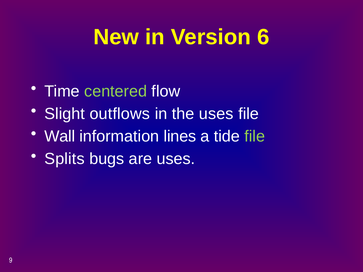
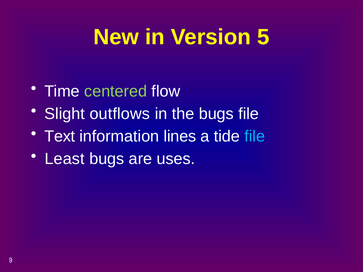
6: 6 -> 5
the uses: uses -> bugs
Wall: Wall -> Text
file at (255, 136) colour: light green -> light blue
Splits: Splits -> Least
